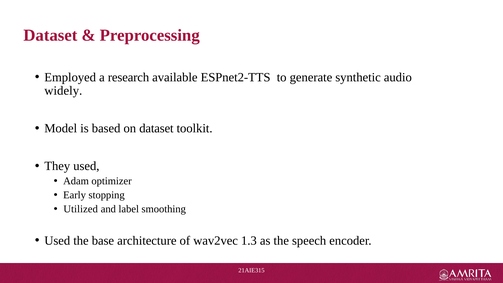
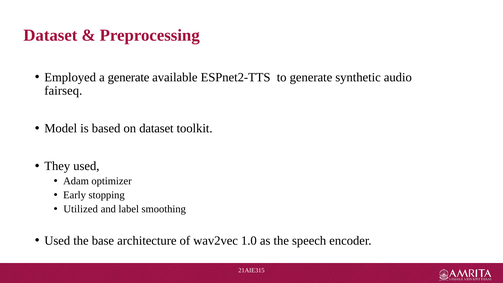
a research: research -> generate
widely: widely -> fairseq
1.3: 1.3 -> 1.0
